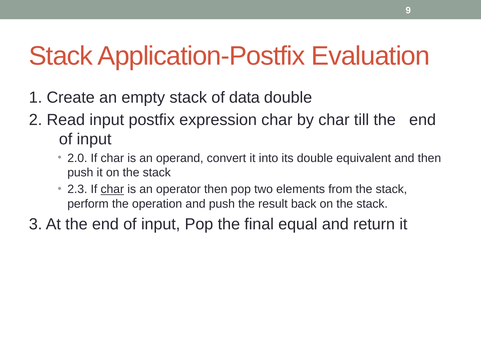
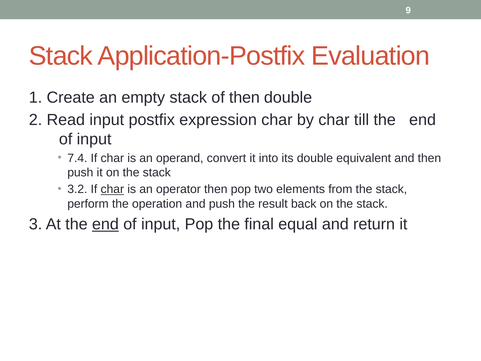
of data: data -> then
2.0: 2.0 -> 7.4
2.3: 2.3 -> 3.2
end at (105, 224) underline: none -> present
